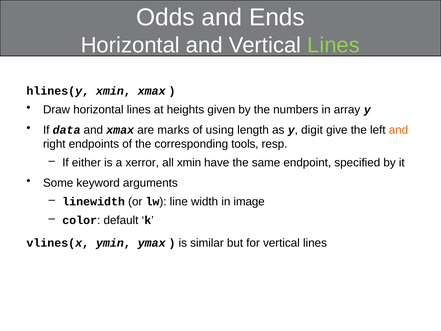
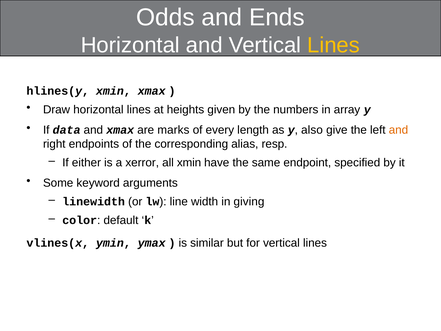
Lines at (334, 45) colour: light green -> yellow
using: using -> every
digit: digit -> also
tools: tools -> alias
image: image -> giving
